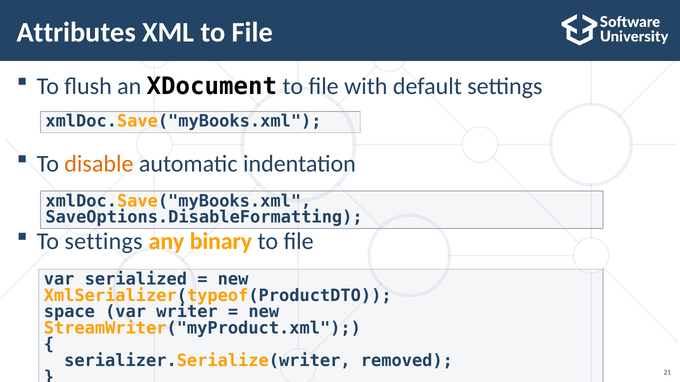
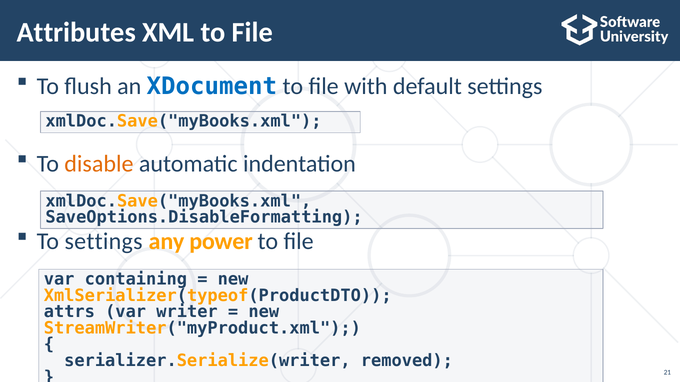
XDocument colour: black -> blue
binary: binary -> power
serialized: serialized -> containing
space: space -> attrs
